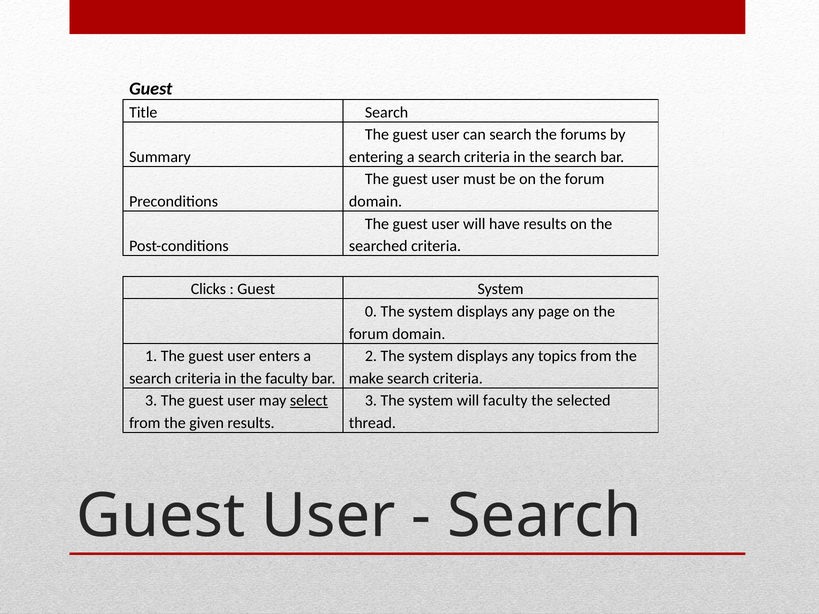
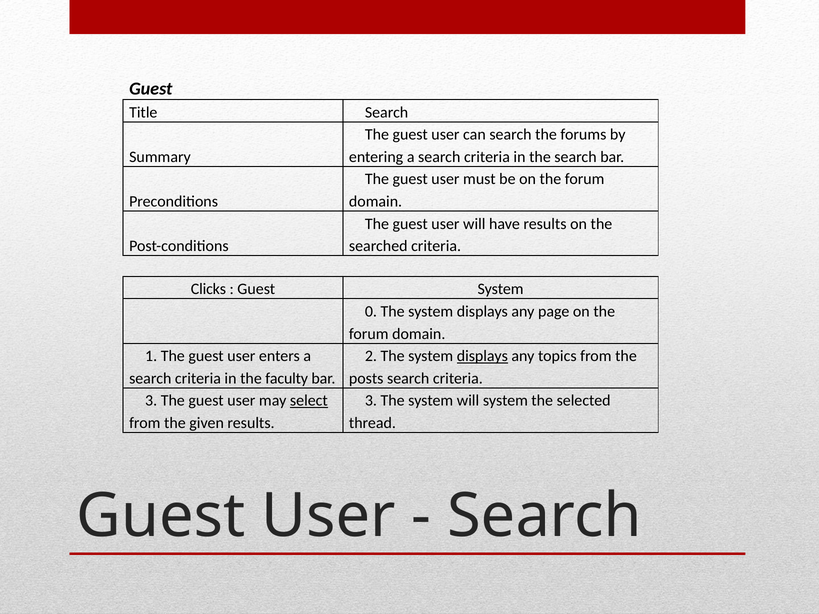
displays at (482, 356) underline: none -> present
make: make -> posts
will faculty: faculty -> system
